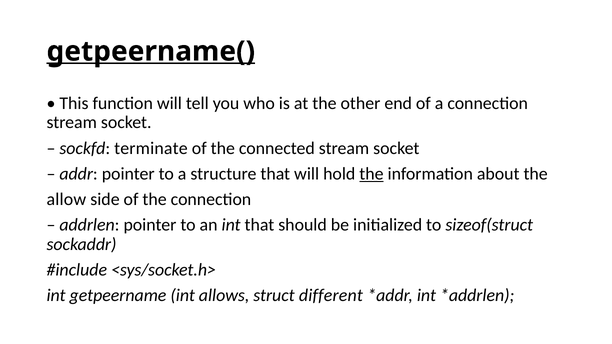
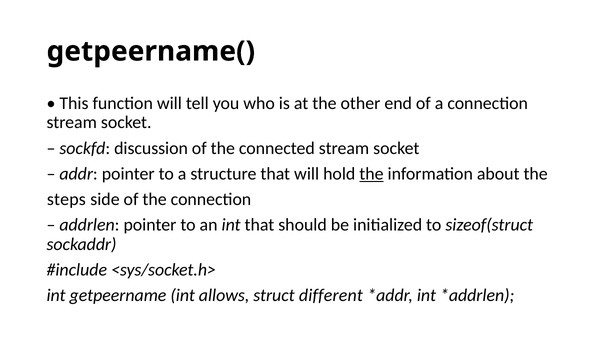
getpeername( underline: present -> none
terminate: terminate -> discussion
allow: allow -> steps
